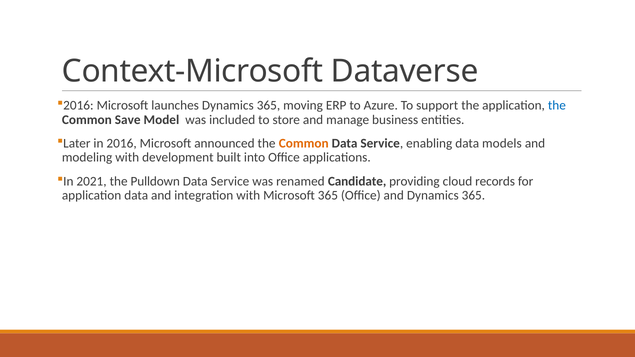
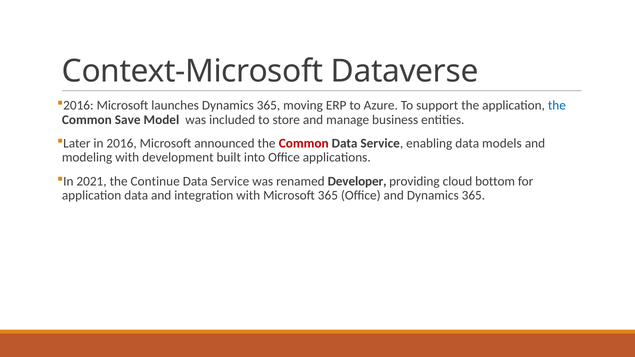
Common at (304, 143) colour: orange -> red
Pulldown: Pulldown -> Continue
Candidate: Candidate -> Developer
records: records -> bottom
